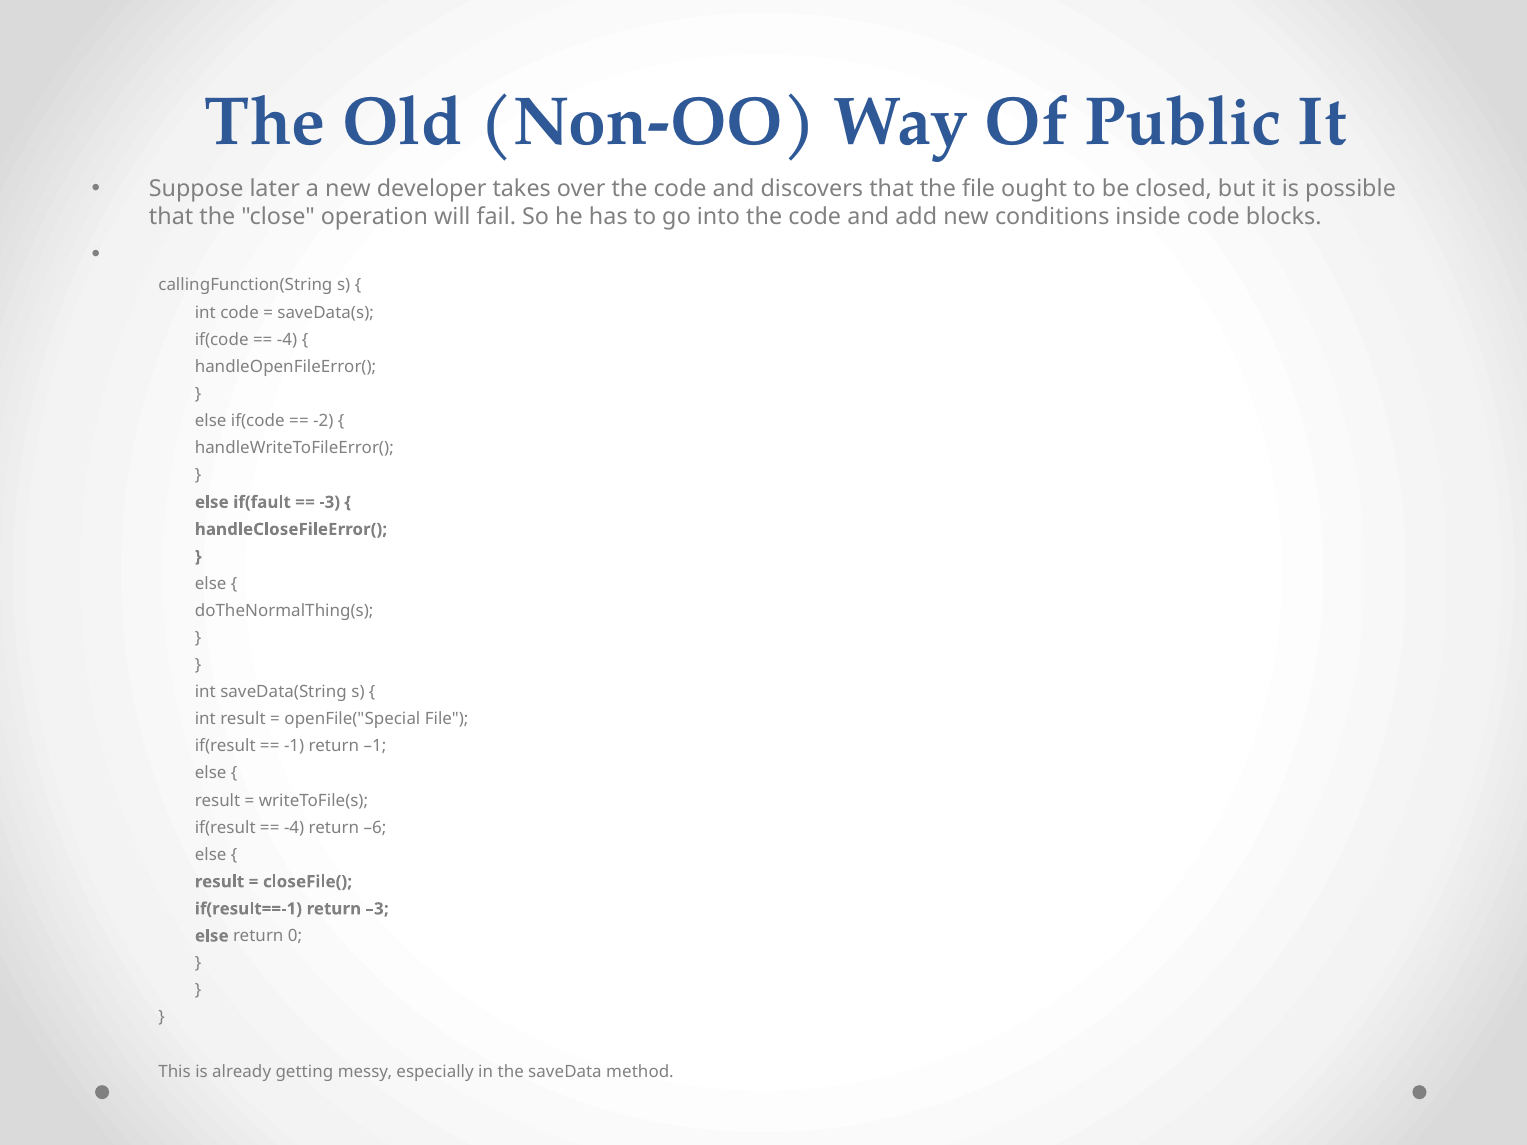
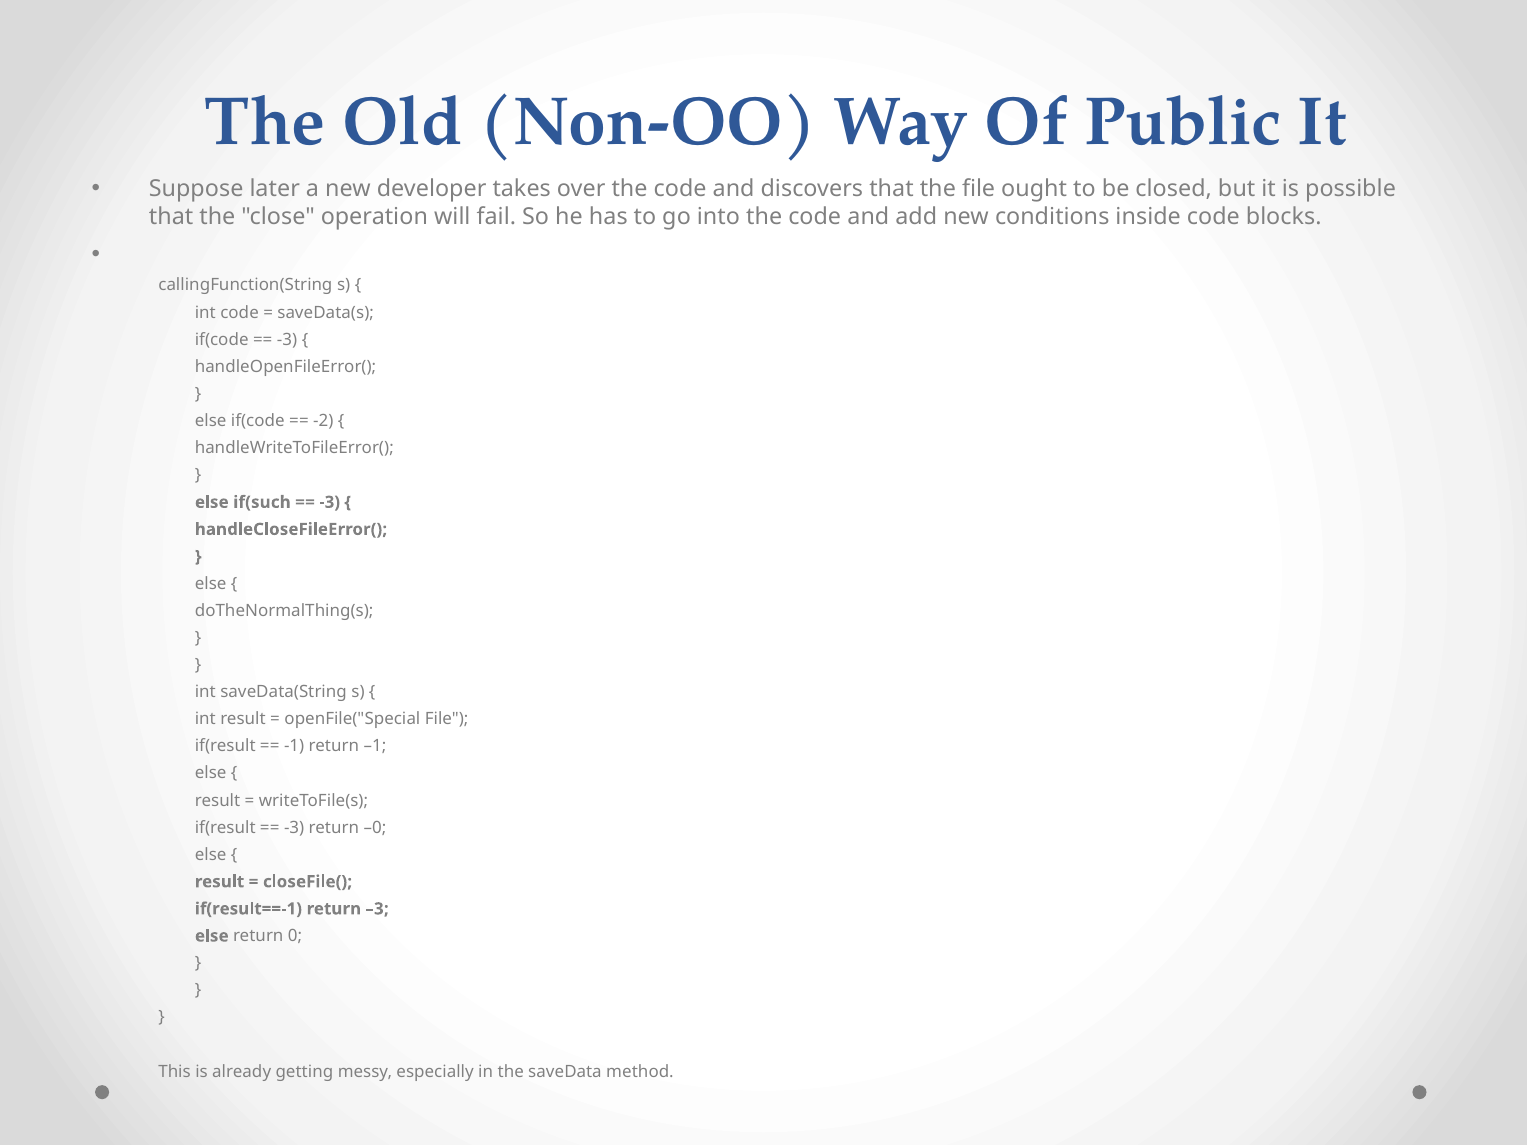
-4 at (287, 340): -4 -> -3
if(fault: if(fault -> if(such
-4 at (294, 828): -4 -> -3
–6: –6 -> –0
